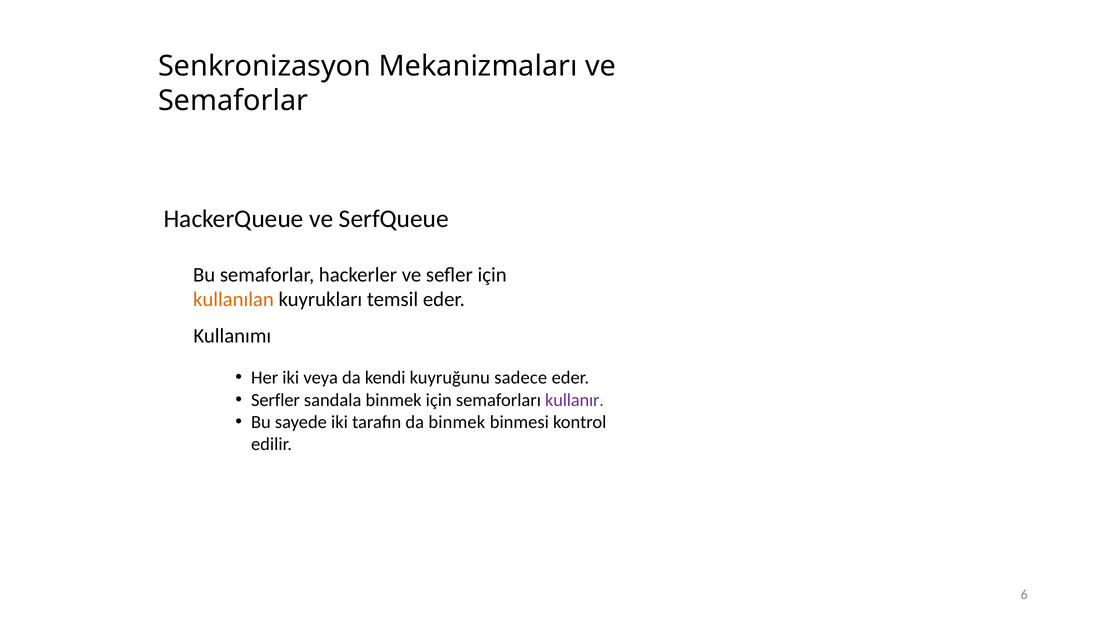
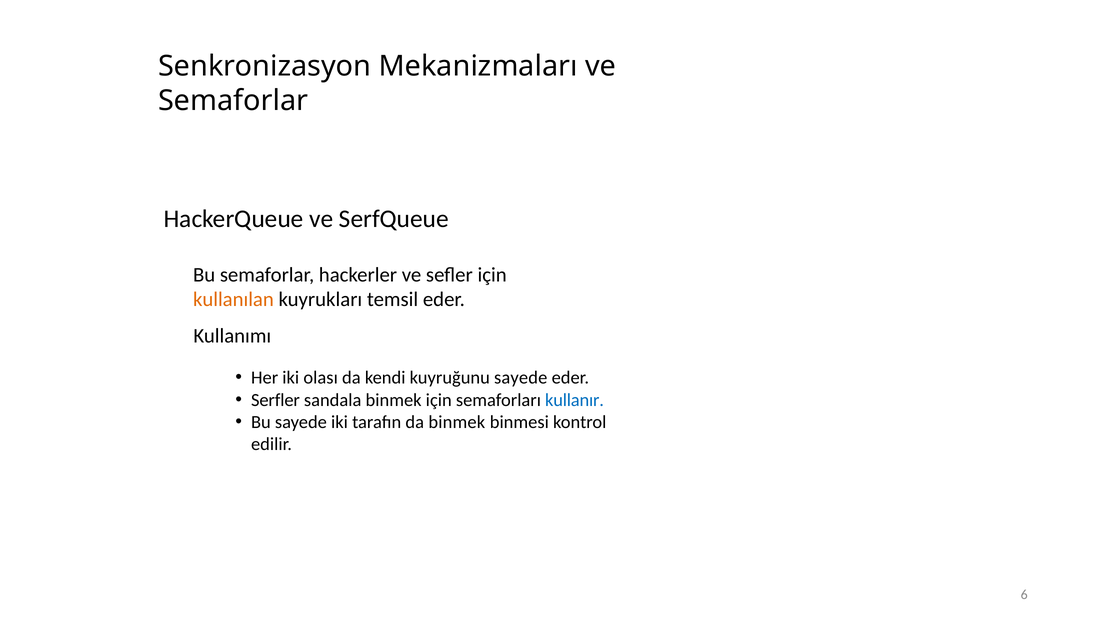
veya: veya -> olası
kuyruğunu sadece: sadece -> sayede
kullanır colour: purple -> blue
